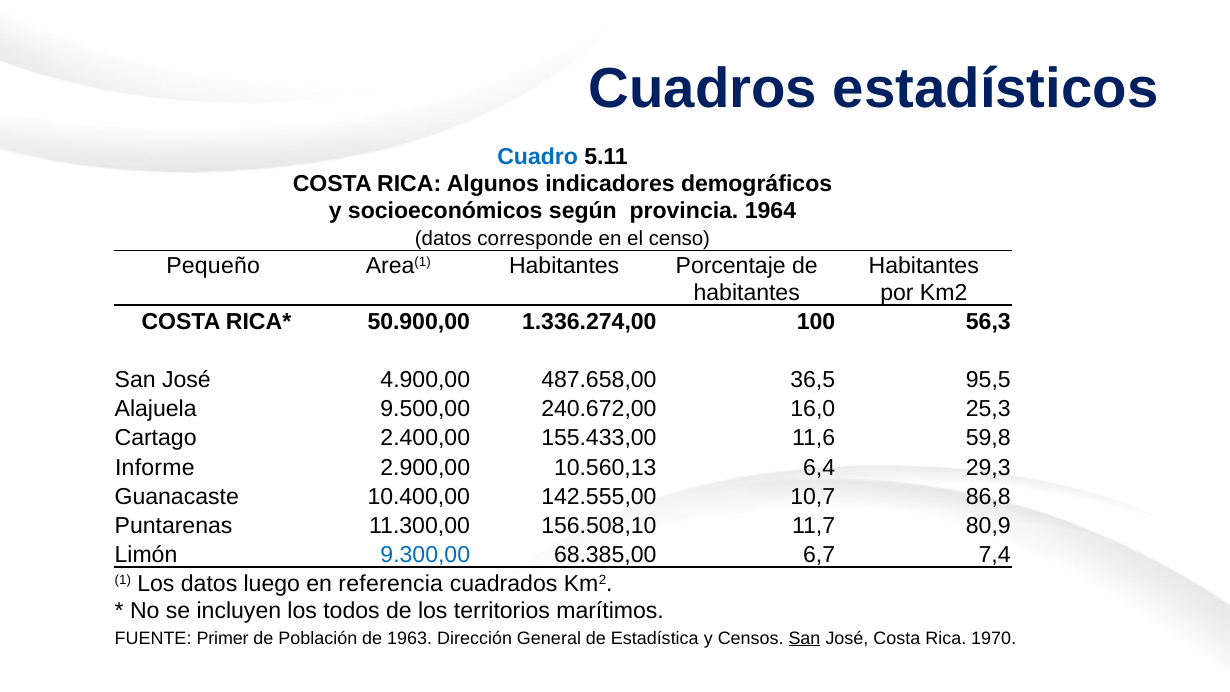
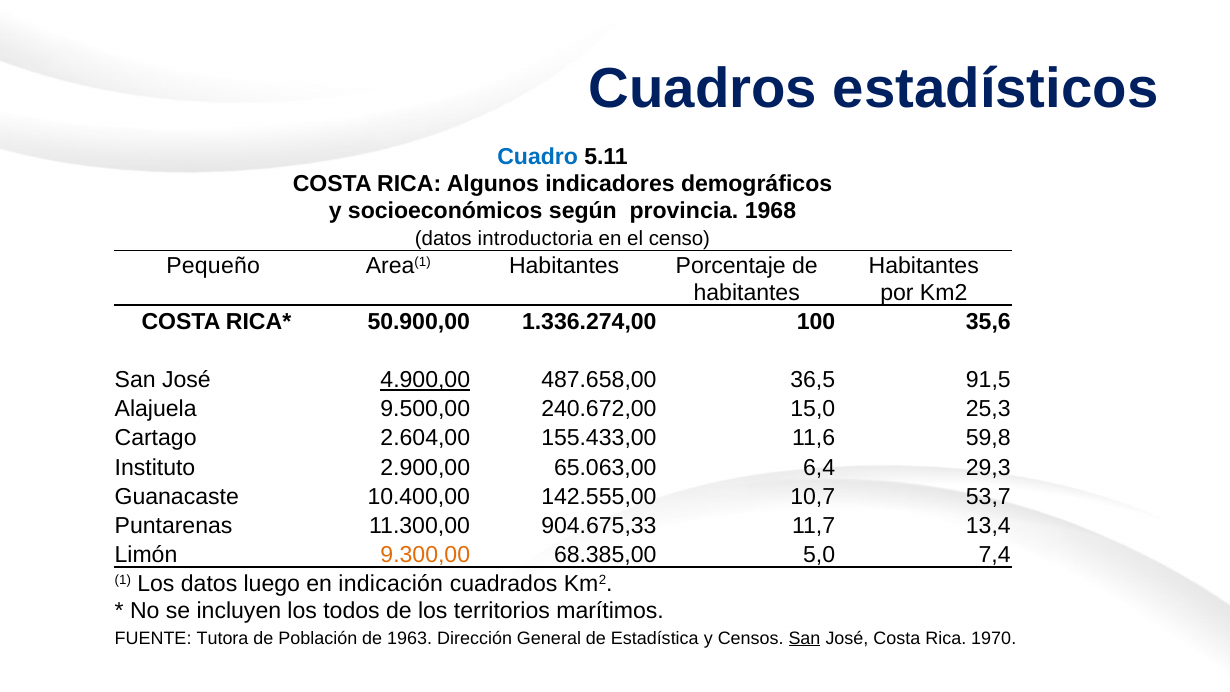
1964: 1964 -> 1968
corresponde: corresponde -> introductoria
56,3: 56,3 -> 35,6
4.900,00 underline: none -> present
95,5: 95,5 -> 91,5
16,0: 16,0 -> 15,0
2.400,00: 2.400,00 -> 2.604,00
Informe: Informe -> Instituto
10.560,13: 10.560,13 -> 65.063,00
86,8: 86,8 -> 53,7
156.508,10: 156.508,10 -> 904.675,33
80,9: 80,9 -> 13,4
9.300,00 colour: blue -> orange
6,7: 6,7 -> 5,0
referencia: referencia -> indicación
Primer: Primer -> Tutora
